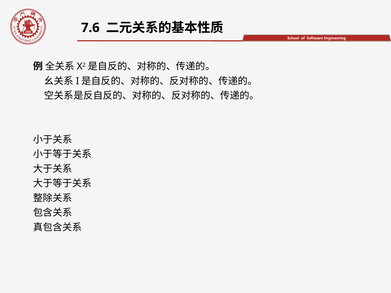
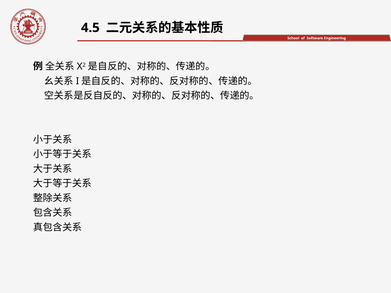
7.6: 7.6 -> 4.5
